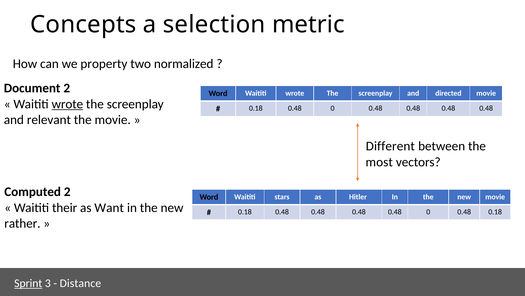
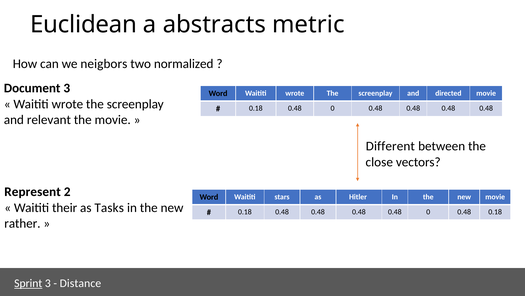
Concepts: Concepts -> Euclidean
selection: selection -> abstracts
property: property -> neigbors
Document 2: 2 -> 3
wrote at (67, 104) underline: present -> none
most: most -> close
Computed: Computed -> Represent
Want: Want -> Tasks
